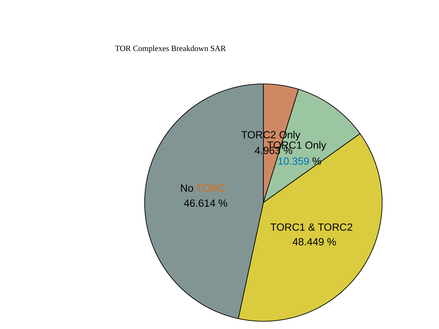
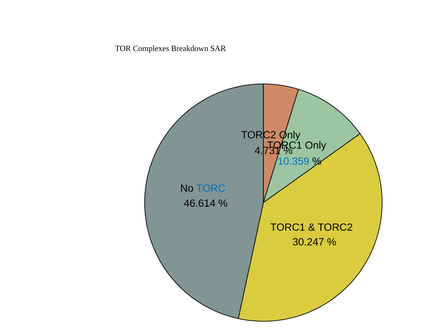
4.963: 4.963 -> 4.731
TORC colour: orange -> blue
48.449: 48.449 -> 30.247
